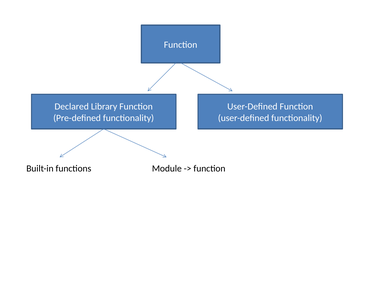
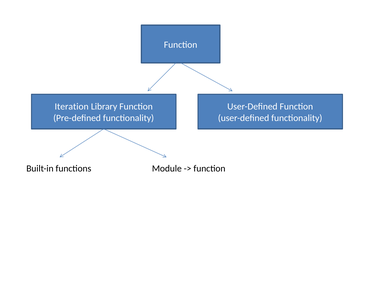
Declared: Declared -> Iteration
